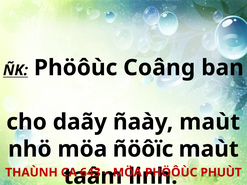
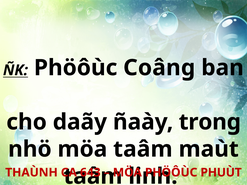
ñaày maùt: maùt -> trong
möa ñöôïc: ñöôïc -> taâm
